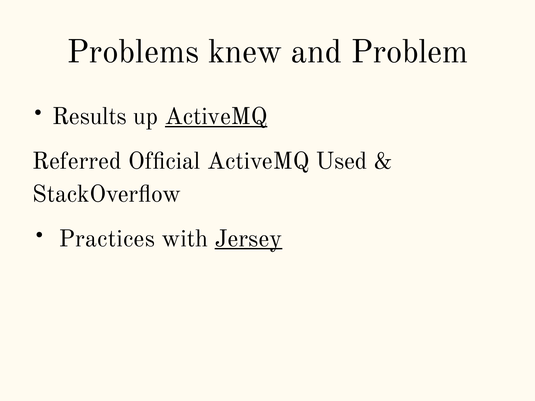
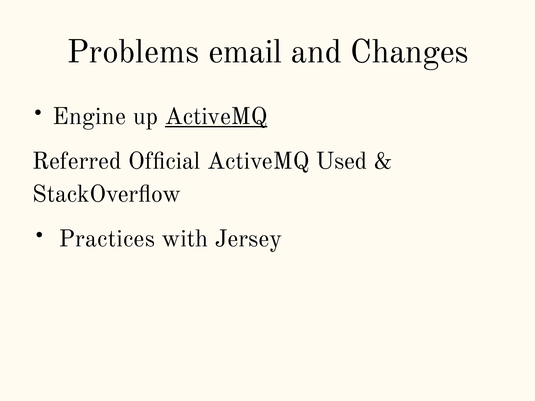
knew: knew -> email
Problem: Problem -> Changes
Results: Results -> Engine
Jersey underline: present -> none
